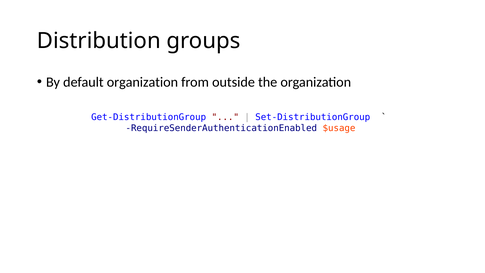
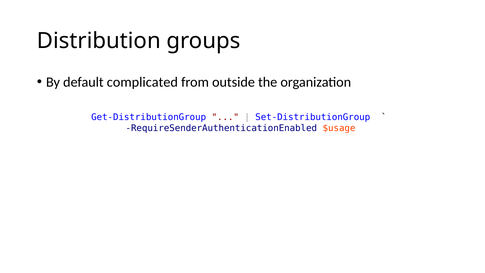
default organization: organization -> complicated
